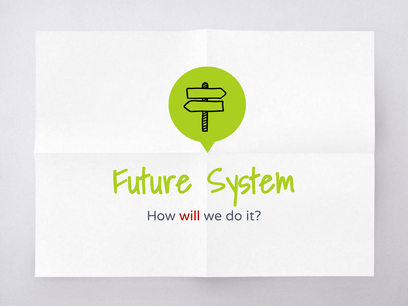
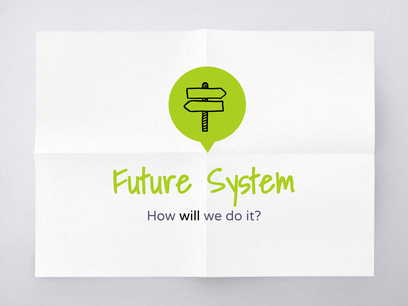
will colour: red -> black
